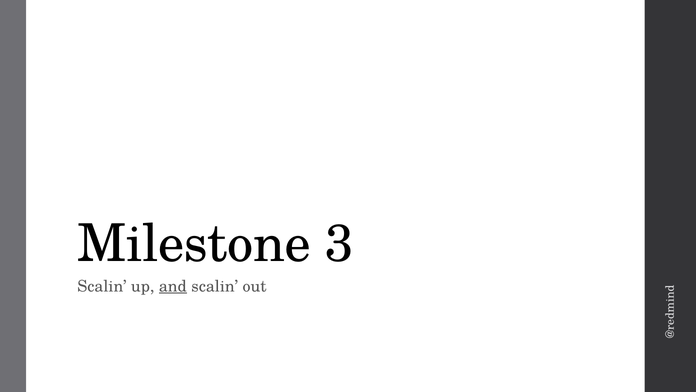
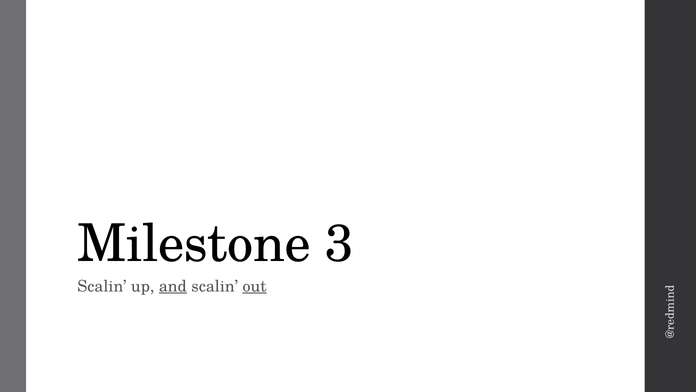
out underline: none -> present
